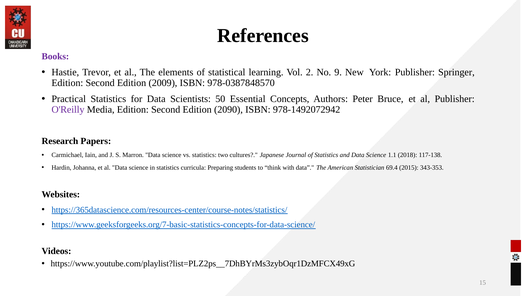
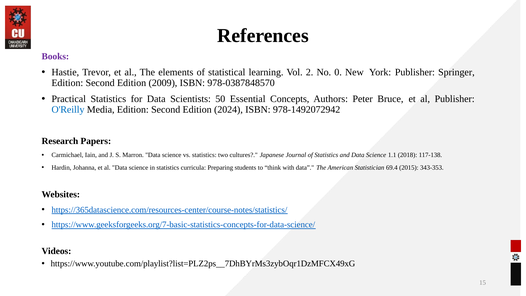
9: 9 -> 0
O'Reilly colour: purple -> blue
2090: 2090 -> 2024
